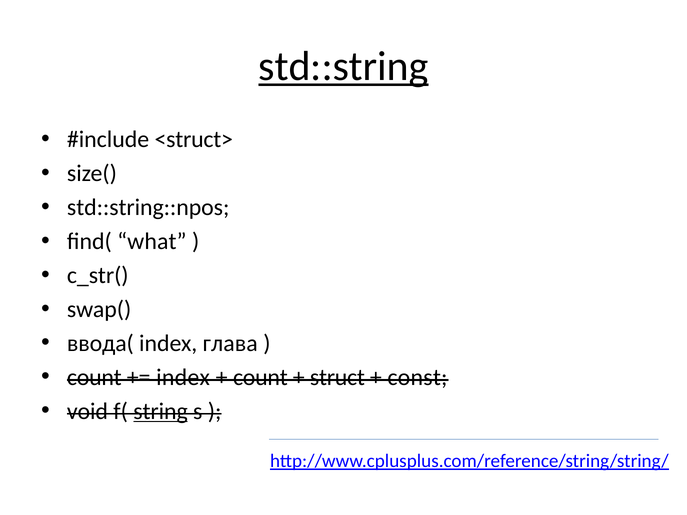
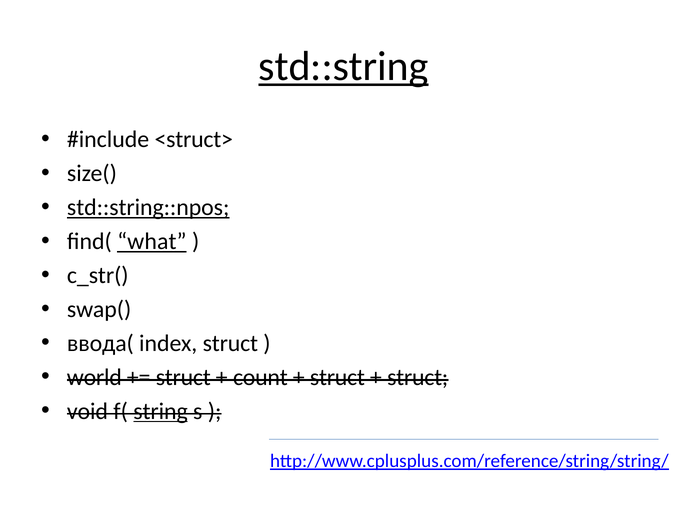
std::string::npos underline: none -> present
what underline: none -> present
index глава: глава -> struct
count at (94, 377): count -> world
index at (183, 377): index -> struct
const at (417, 377): const -> struct
